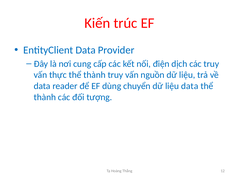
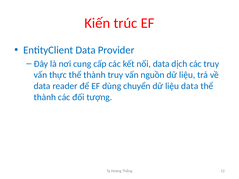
nối điện: điện -> data
